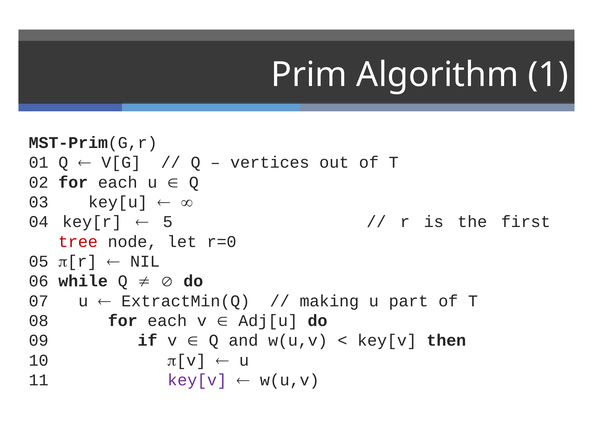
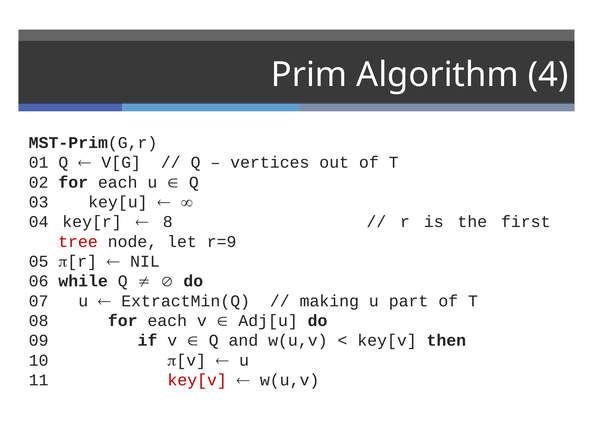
1: 1 -> 4
5: 5 -> 8
r=0: r=0 -> r=9
key[v at (197, 380) colour: purple -> red
